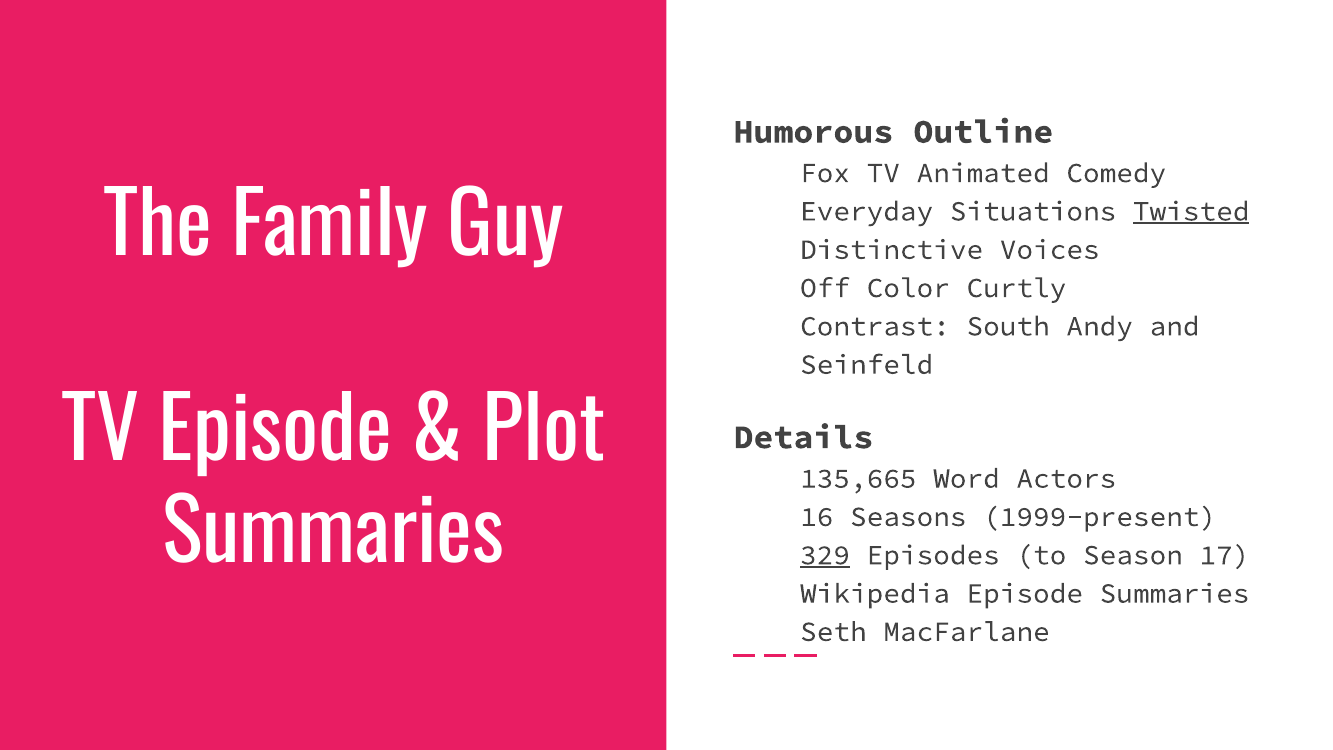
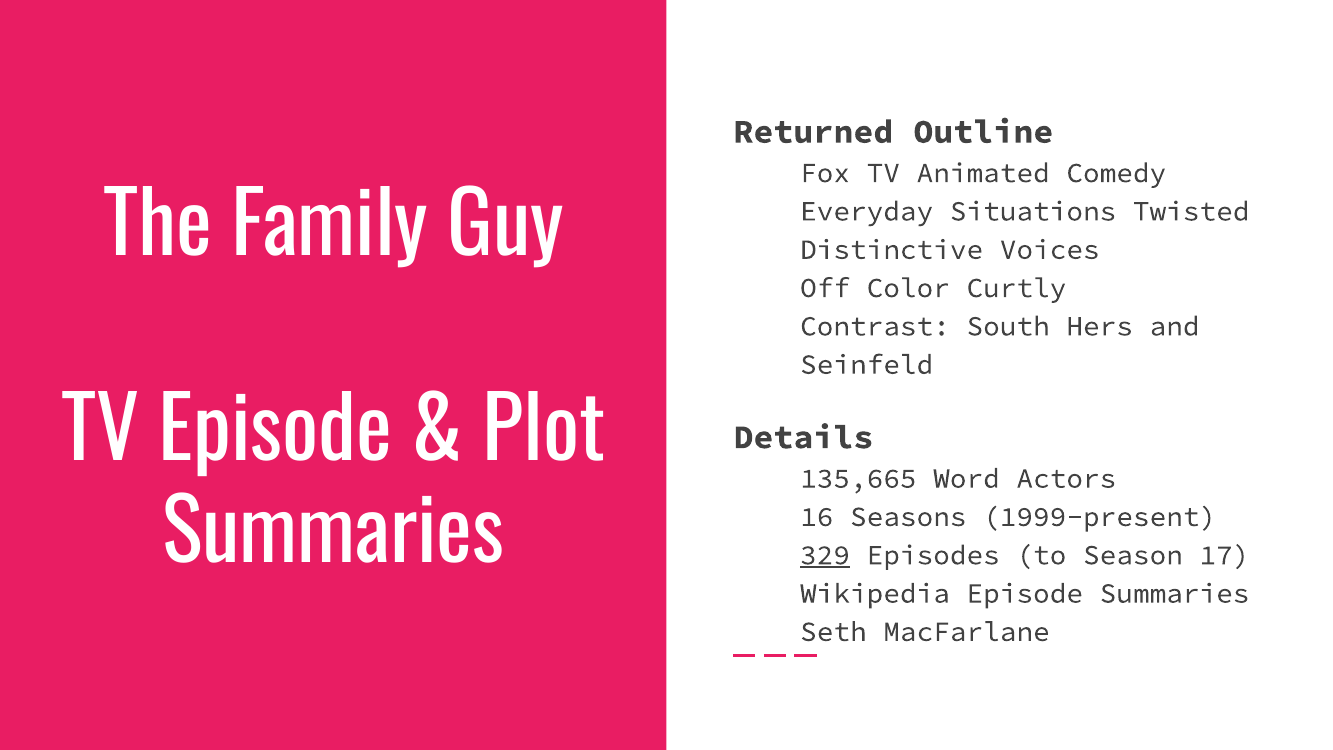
Humorous: Humorous -> Returned
Twisted underline: present -> none
Andy: Andy -> Hers
